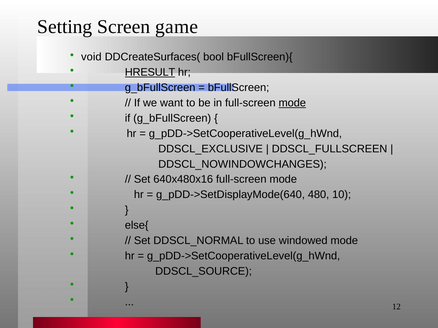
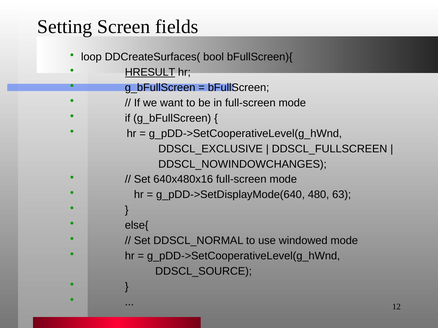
game: game -> fields
void: void -> loop
mode at (292, 103) underline: present -> none
10: 10 -> 63
